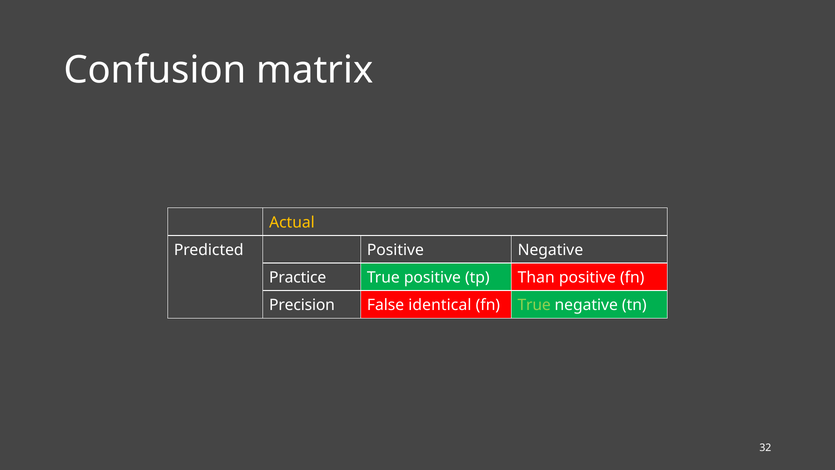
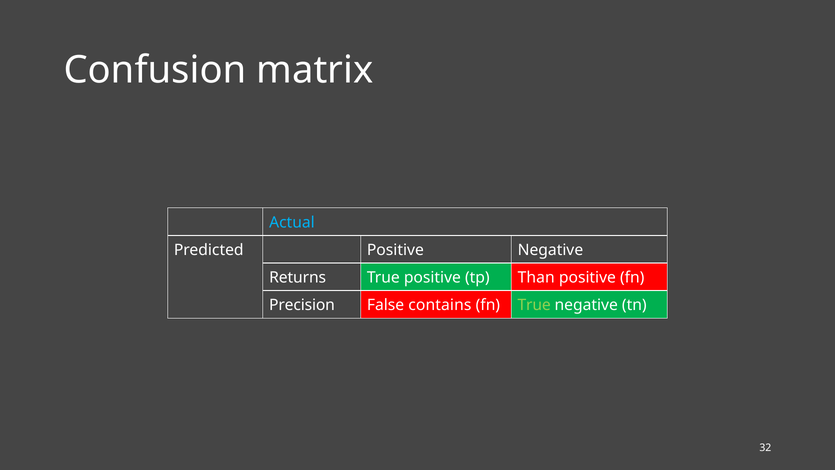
Actual colour: yellow -> light blue
Practice: Practice -> Returns
identical: identical -> contains
